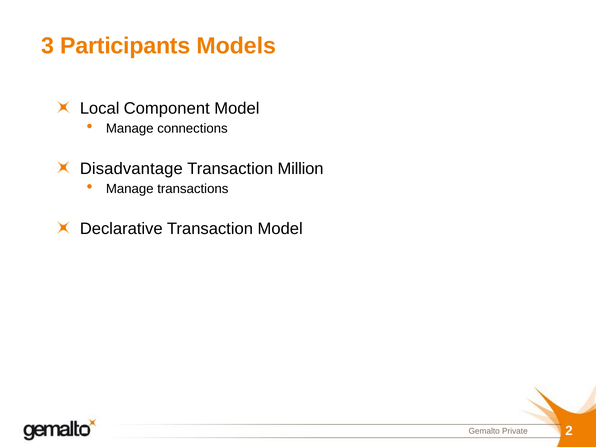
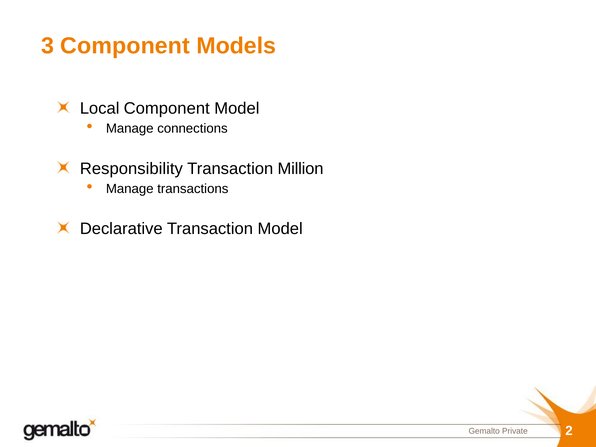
3 Participants: Participants -> Component
Disadvantage: Disadvantage -> Responsibility
